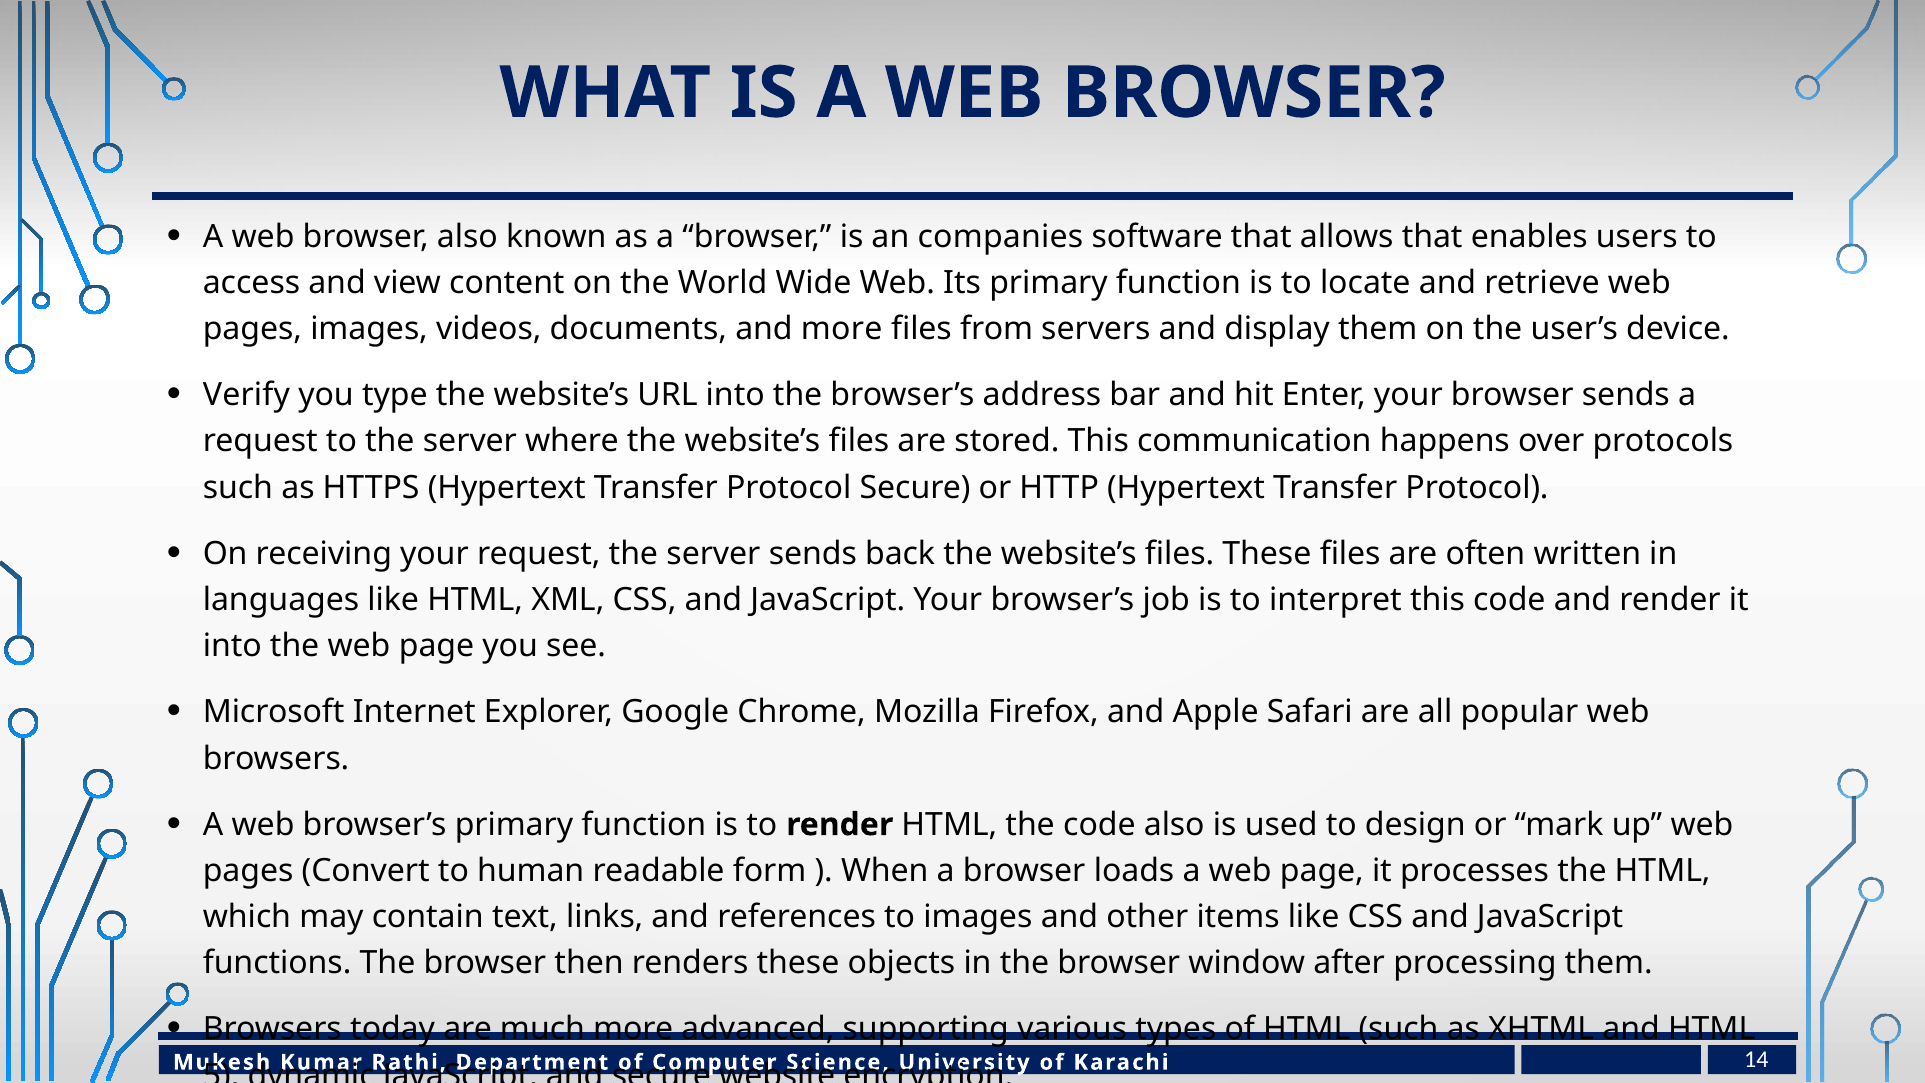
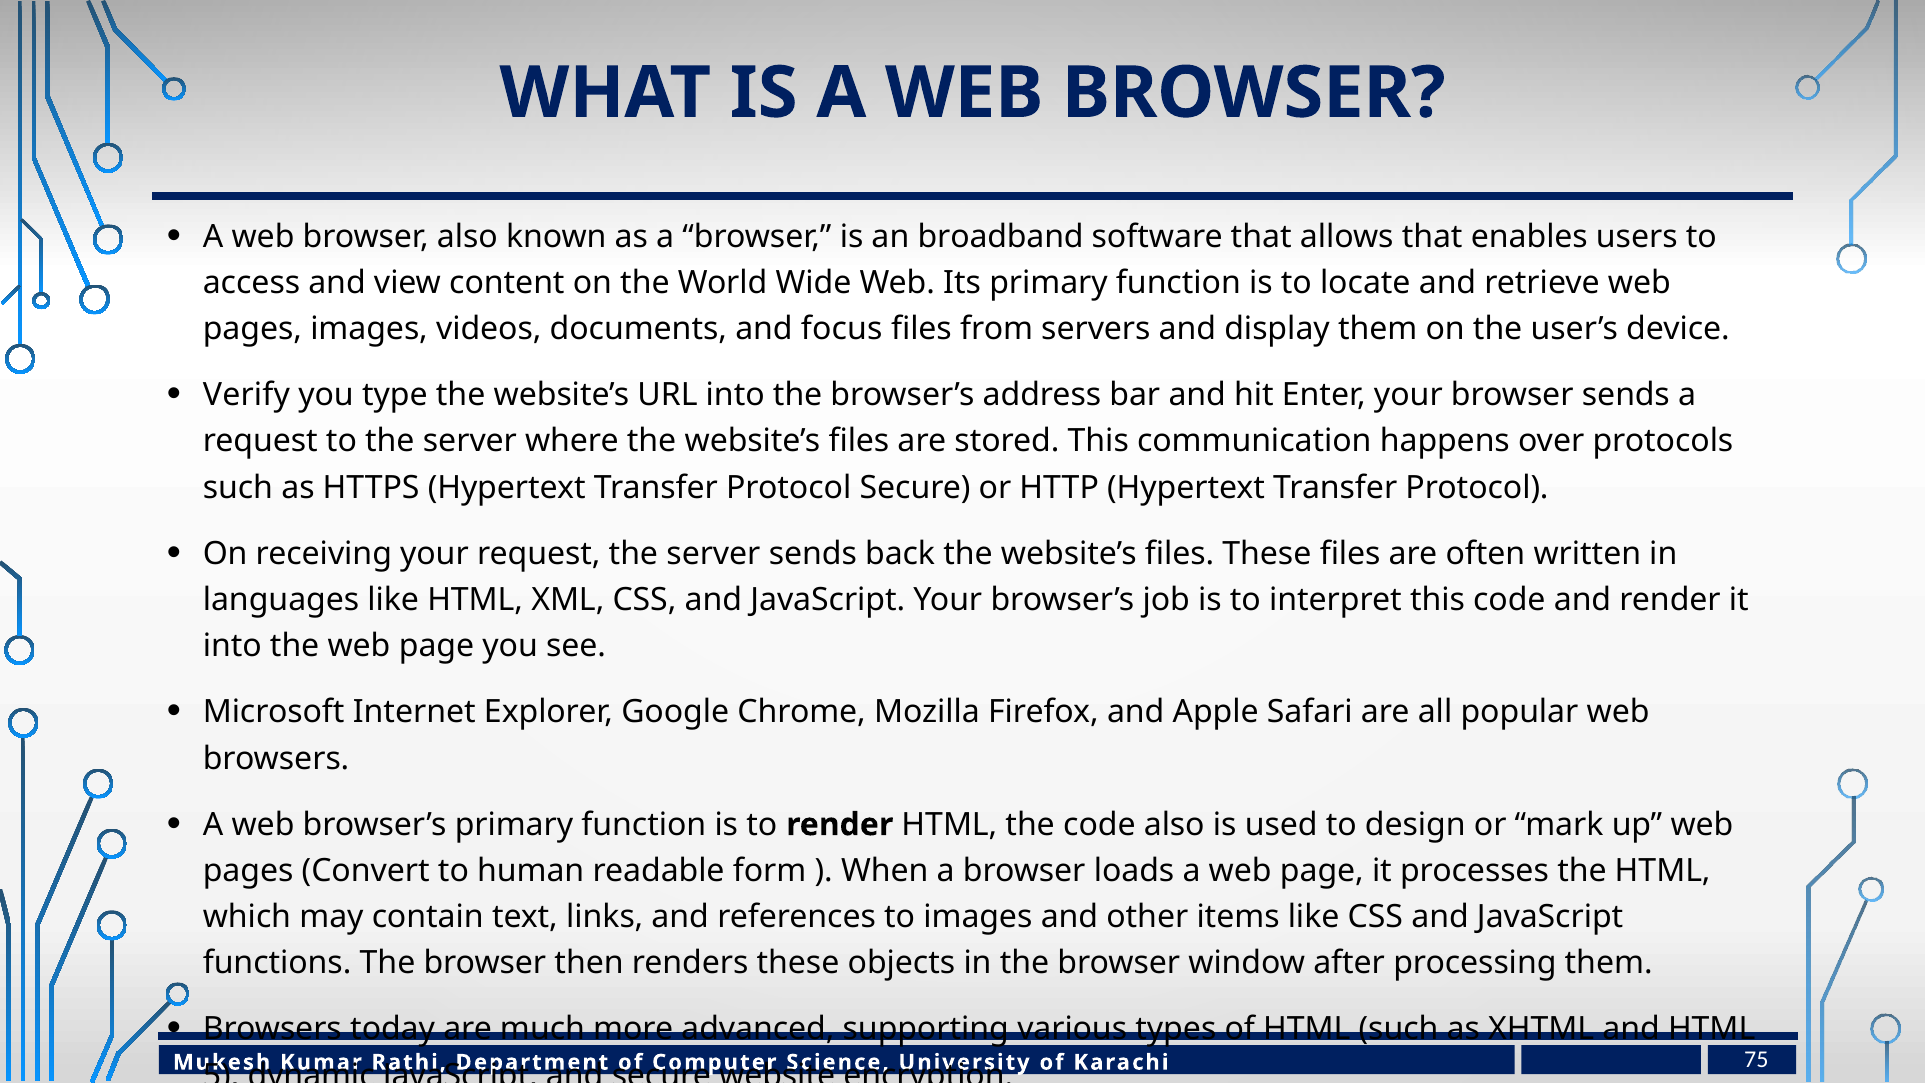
companies: companies -> broadband
and more: more -> focus
14: 14 -> 75
